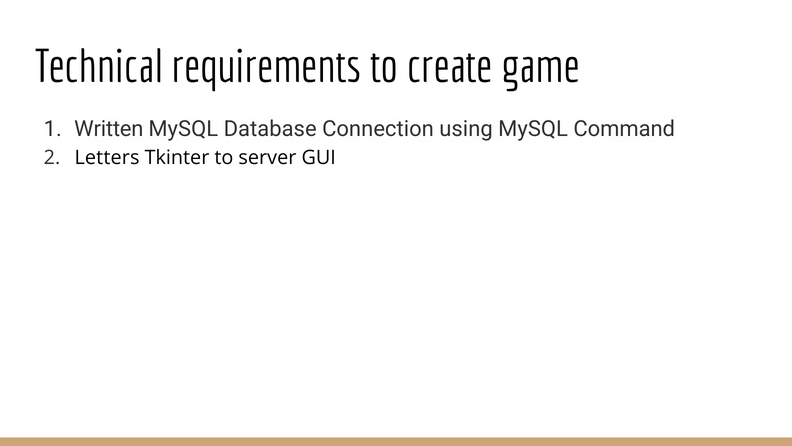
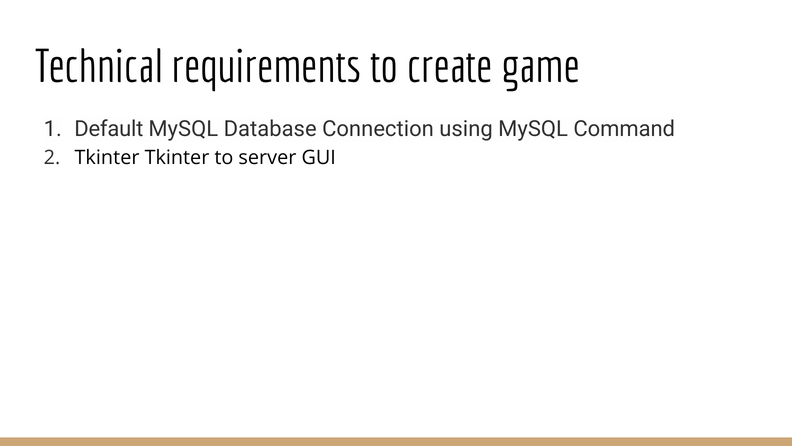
Written: Written -> Default
Letters at (107, 157): Letters -> Tkinter
